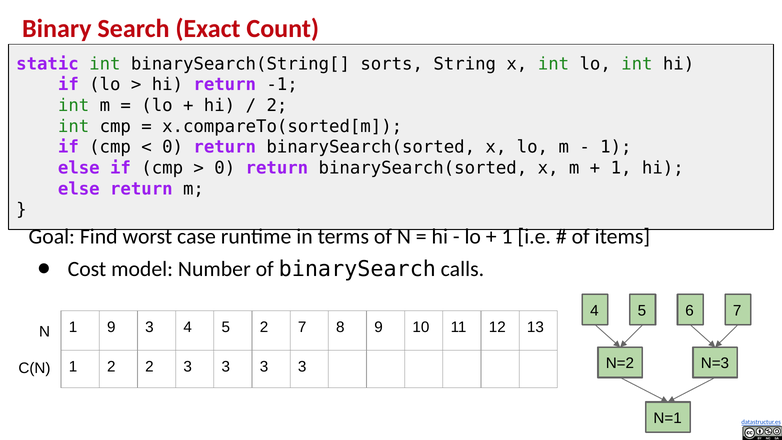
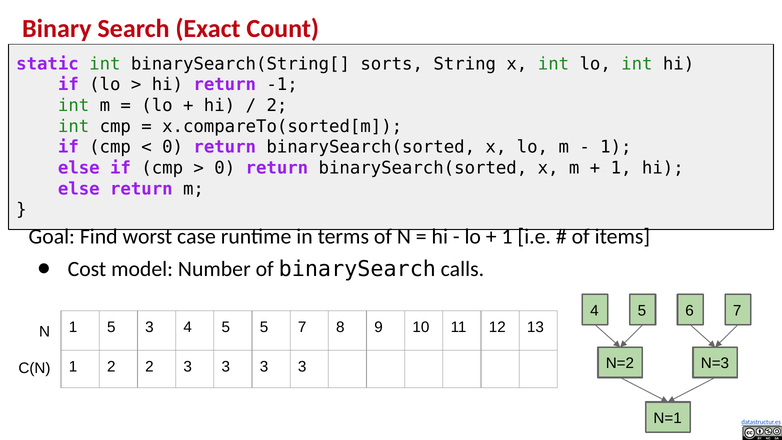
1 9: 9 -> 5
5 2: 2 -> 5
